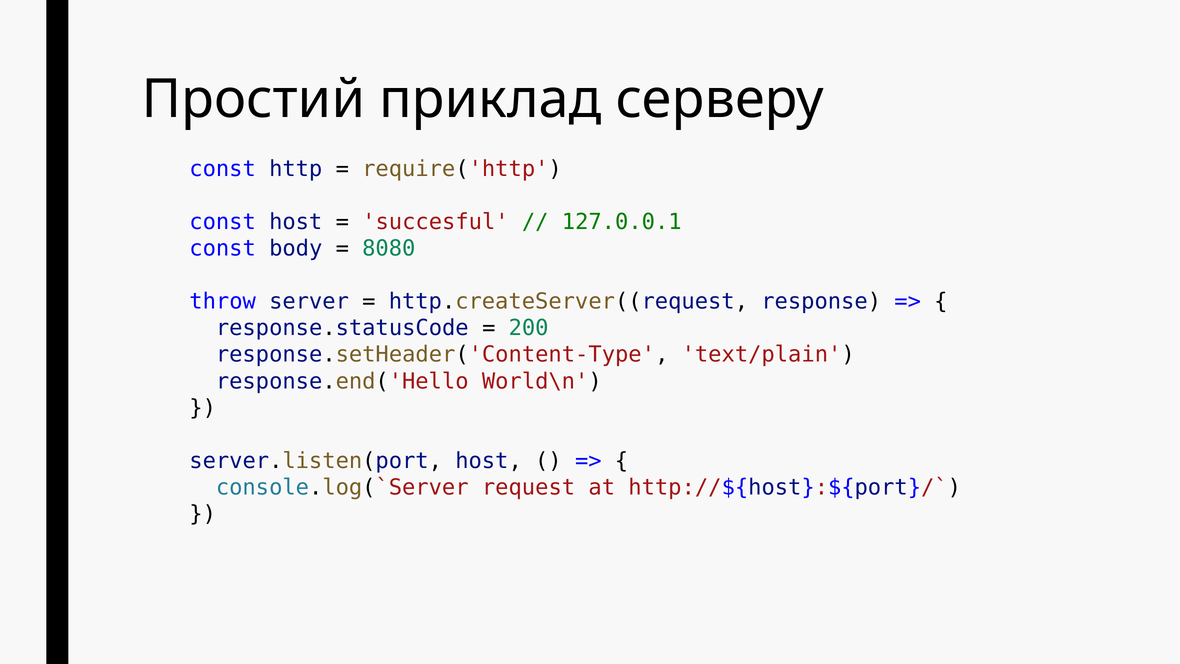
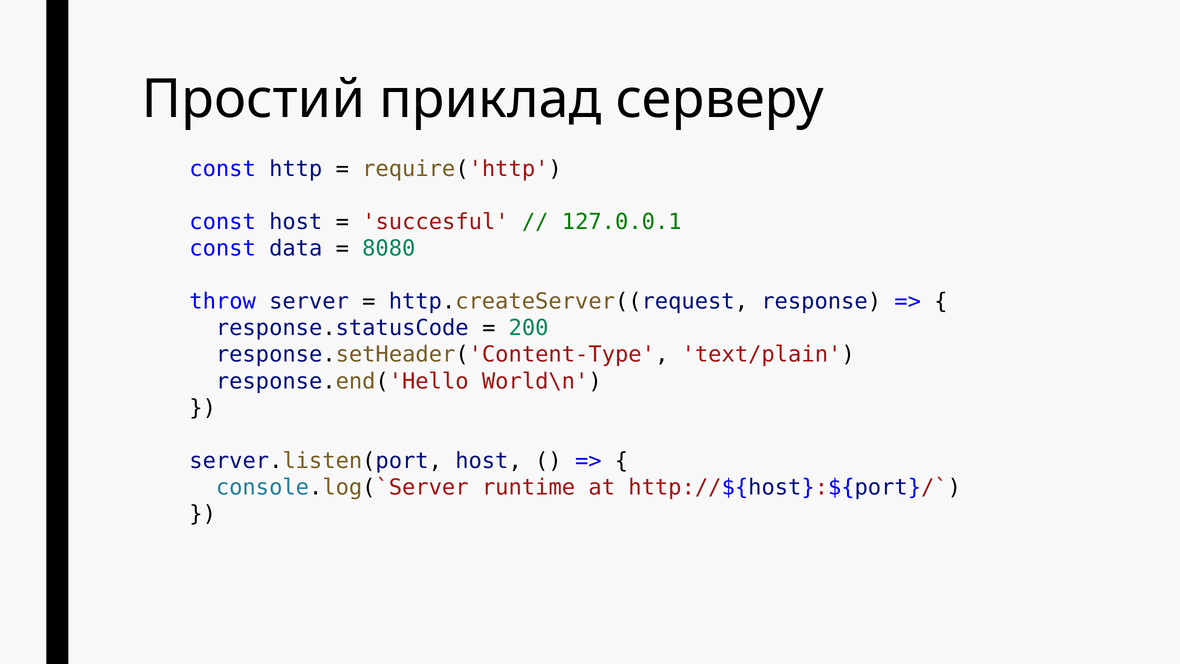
body: body -> data
request: request -> runtime
